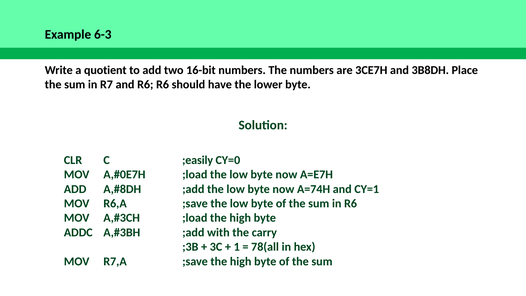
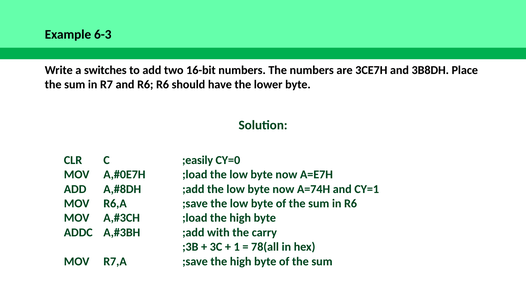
quotient: quotient -> switches
